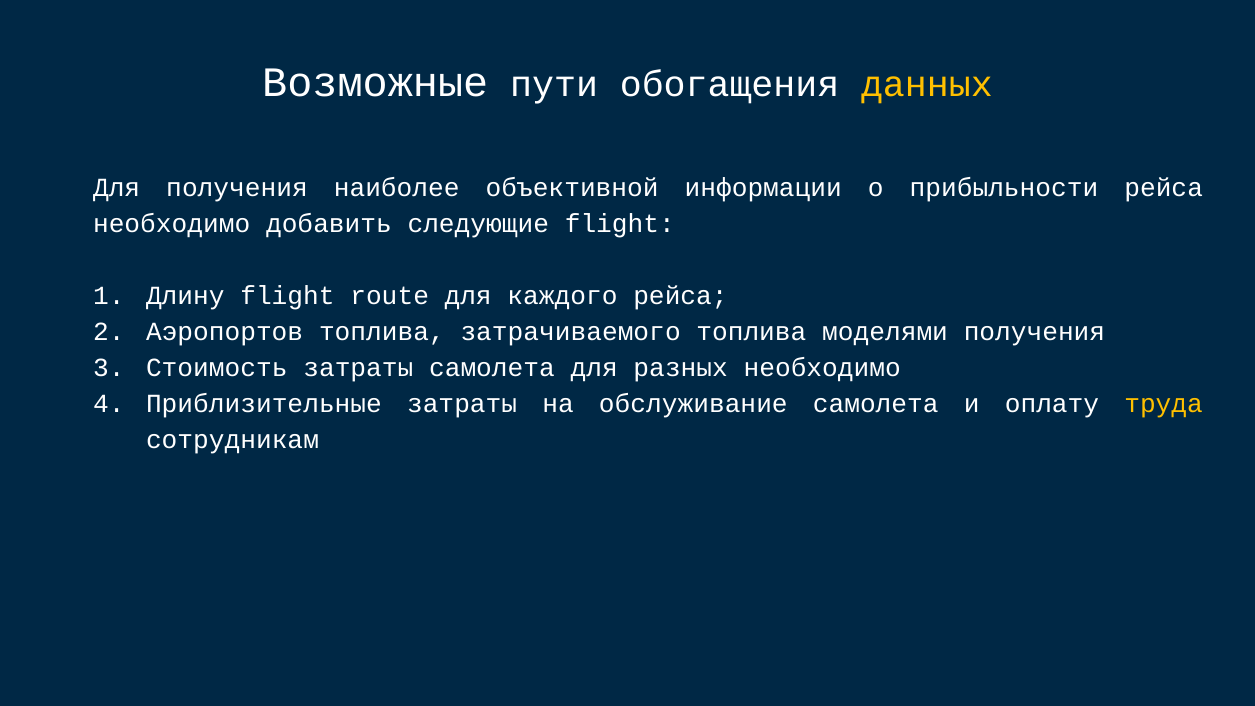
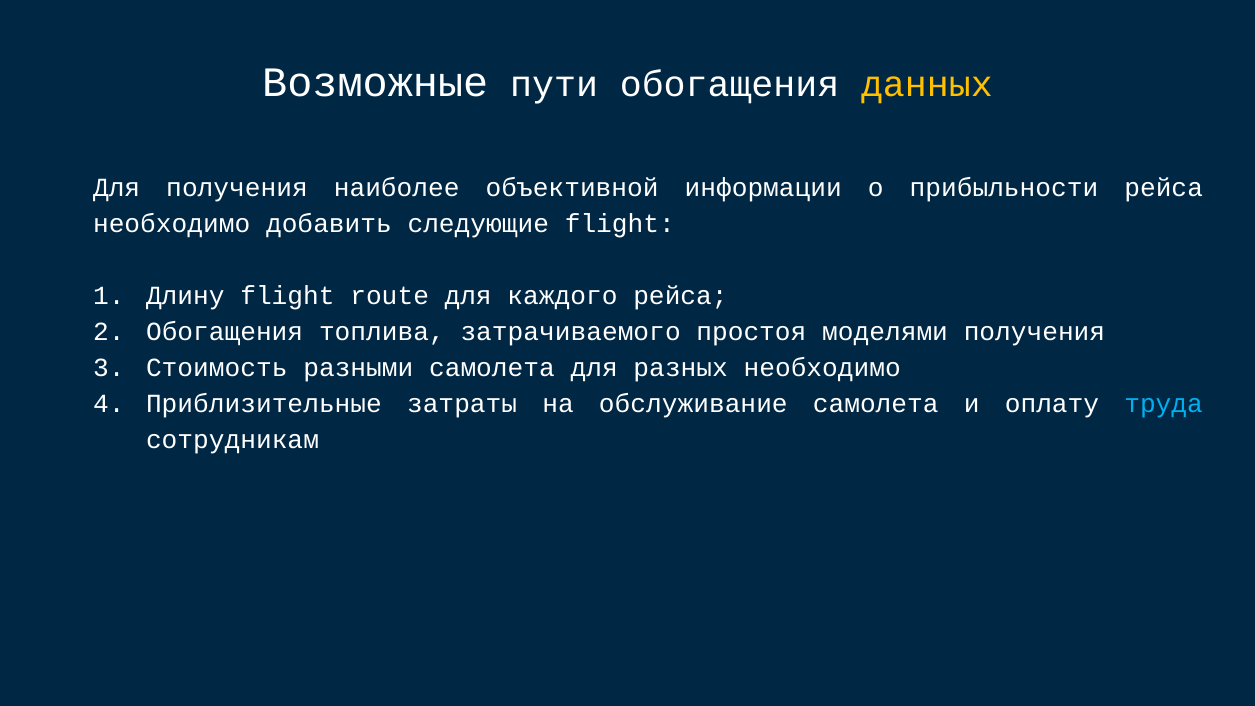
Аэропортов at (225, 332): Аэропортов -> Обогащения
затрачиваемого топлива: топлива -> простоя
Стоимость затраты: затраты -> разными
труда colour: yellow -> light blue
